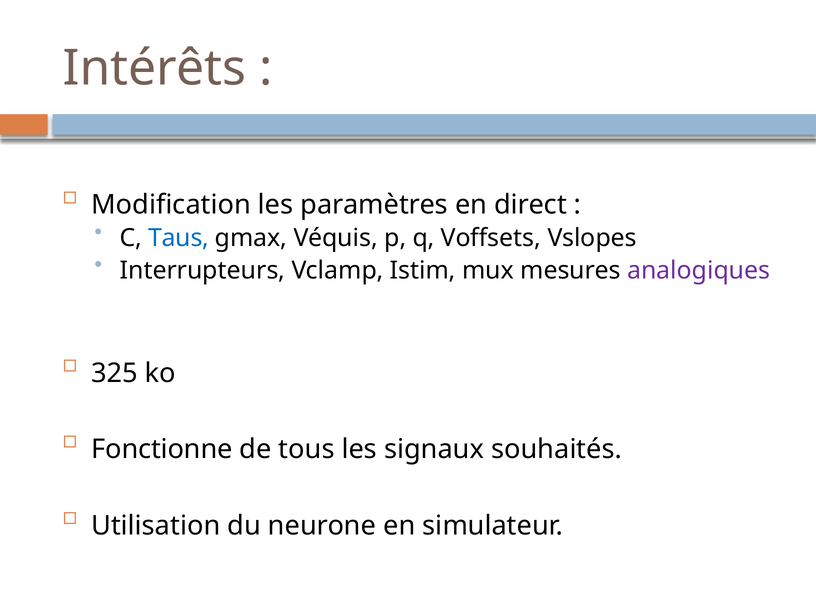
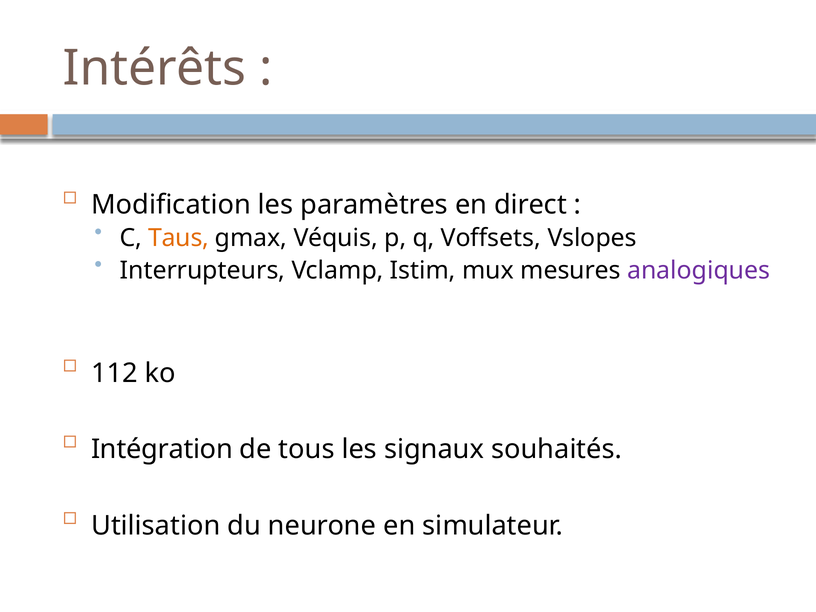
Taus colour: blue -> orange
325: 325 -> 112
Fonctionne: Fonctionne -> Intégration
